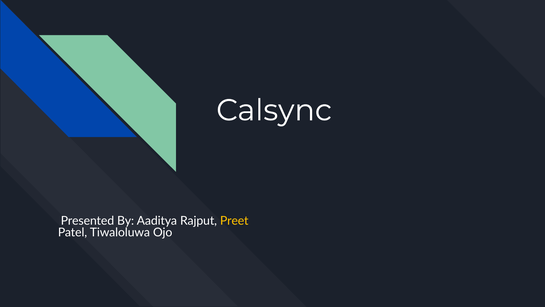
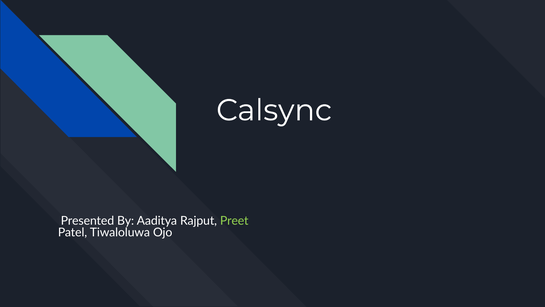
Preet colour: yellow -> light green
